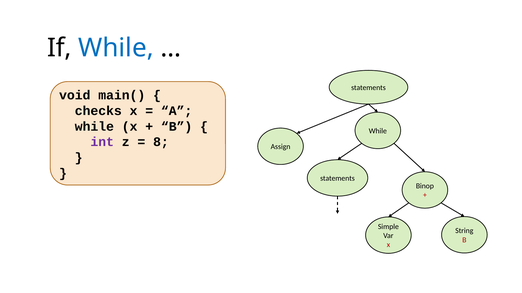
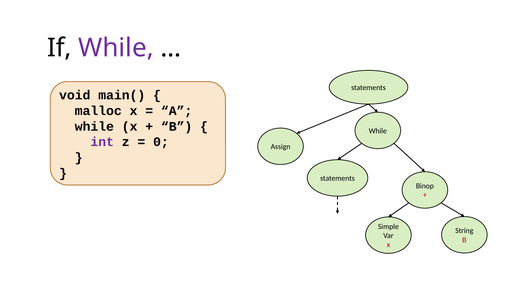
While at (116, 48) colour: blue -> purple
checks: checks -> malloc
8: 8 -> 0
